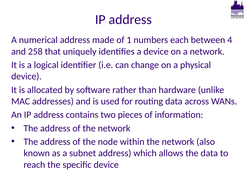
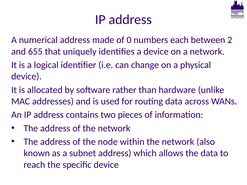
1: 1 -> 0
4: 4 -> 2
258: 258 -> 655
